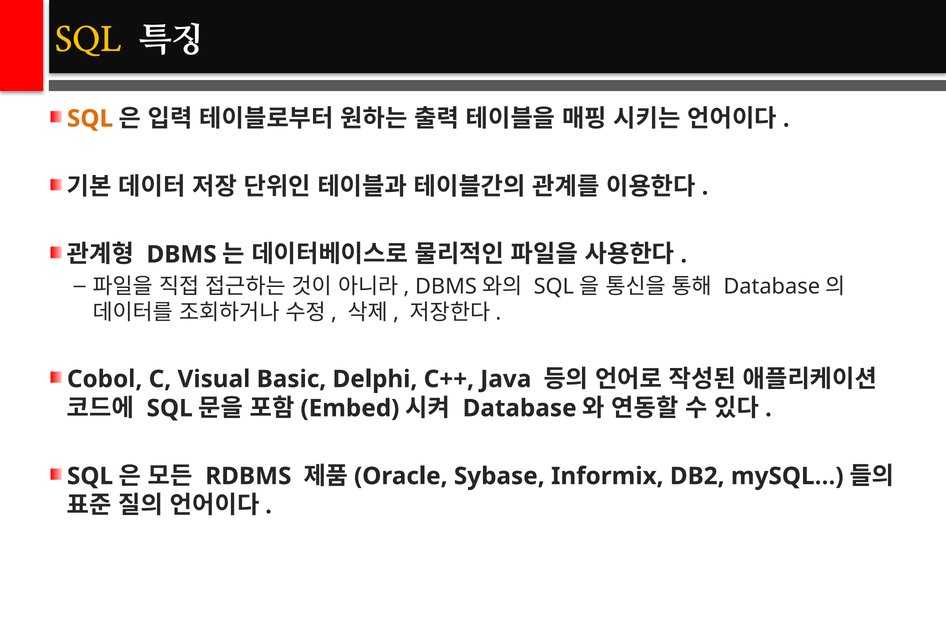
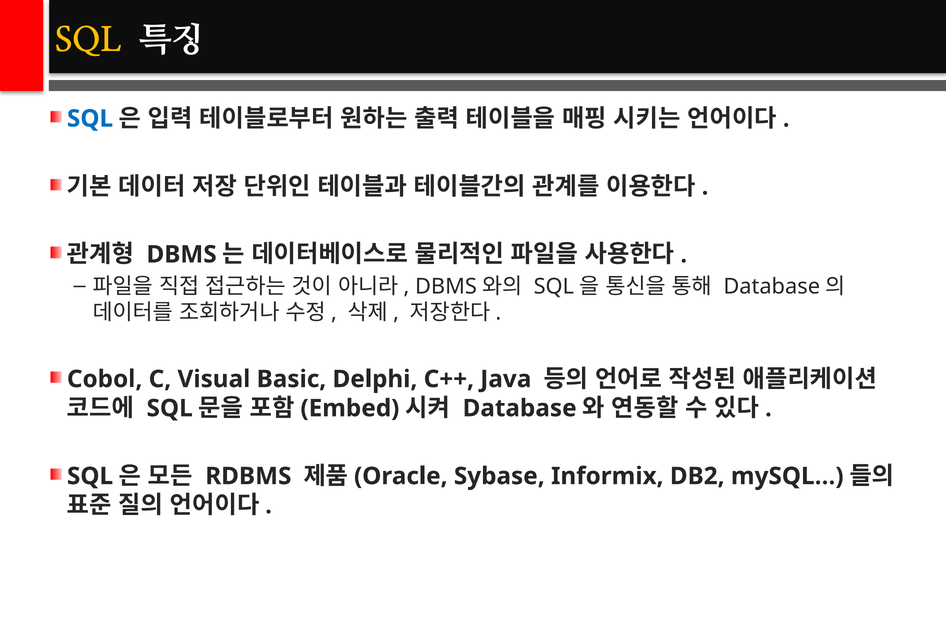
SQL at (90, 119) colour: orange -> blue
